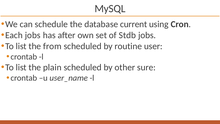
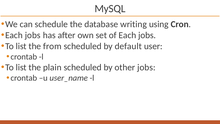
current: current -> writing
of Stdb: Stdb -> Each
routine: routine -> default
other sure: sure -> jobs
